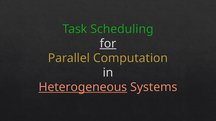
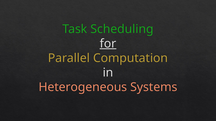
Heterogeneous underline: present -> none
